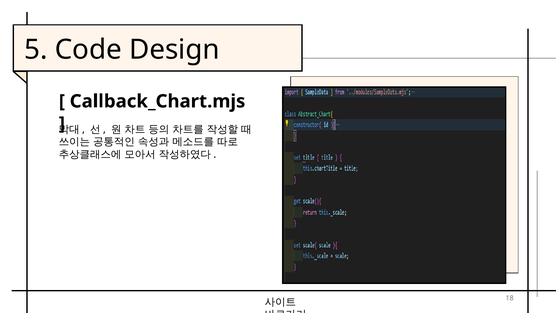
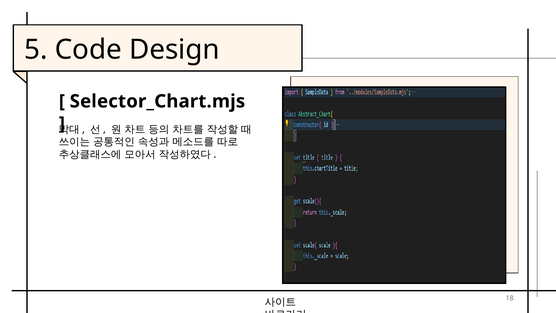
Callback_Chart.mjs: Callback_Chart.mjs -> Selector_Chart.mjs
